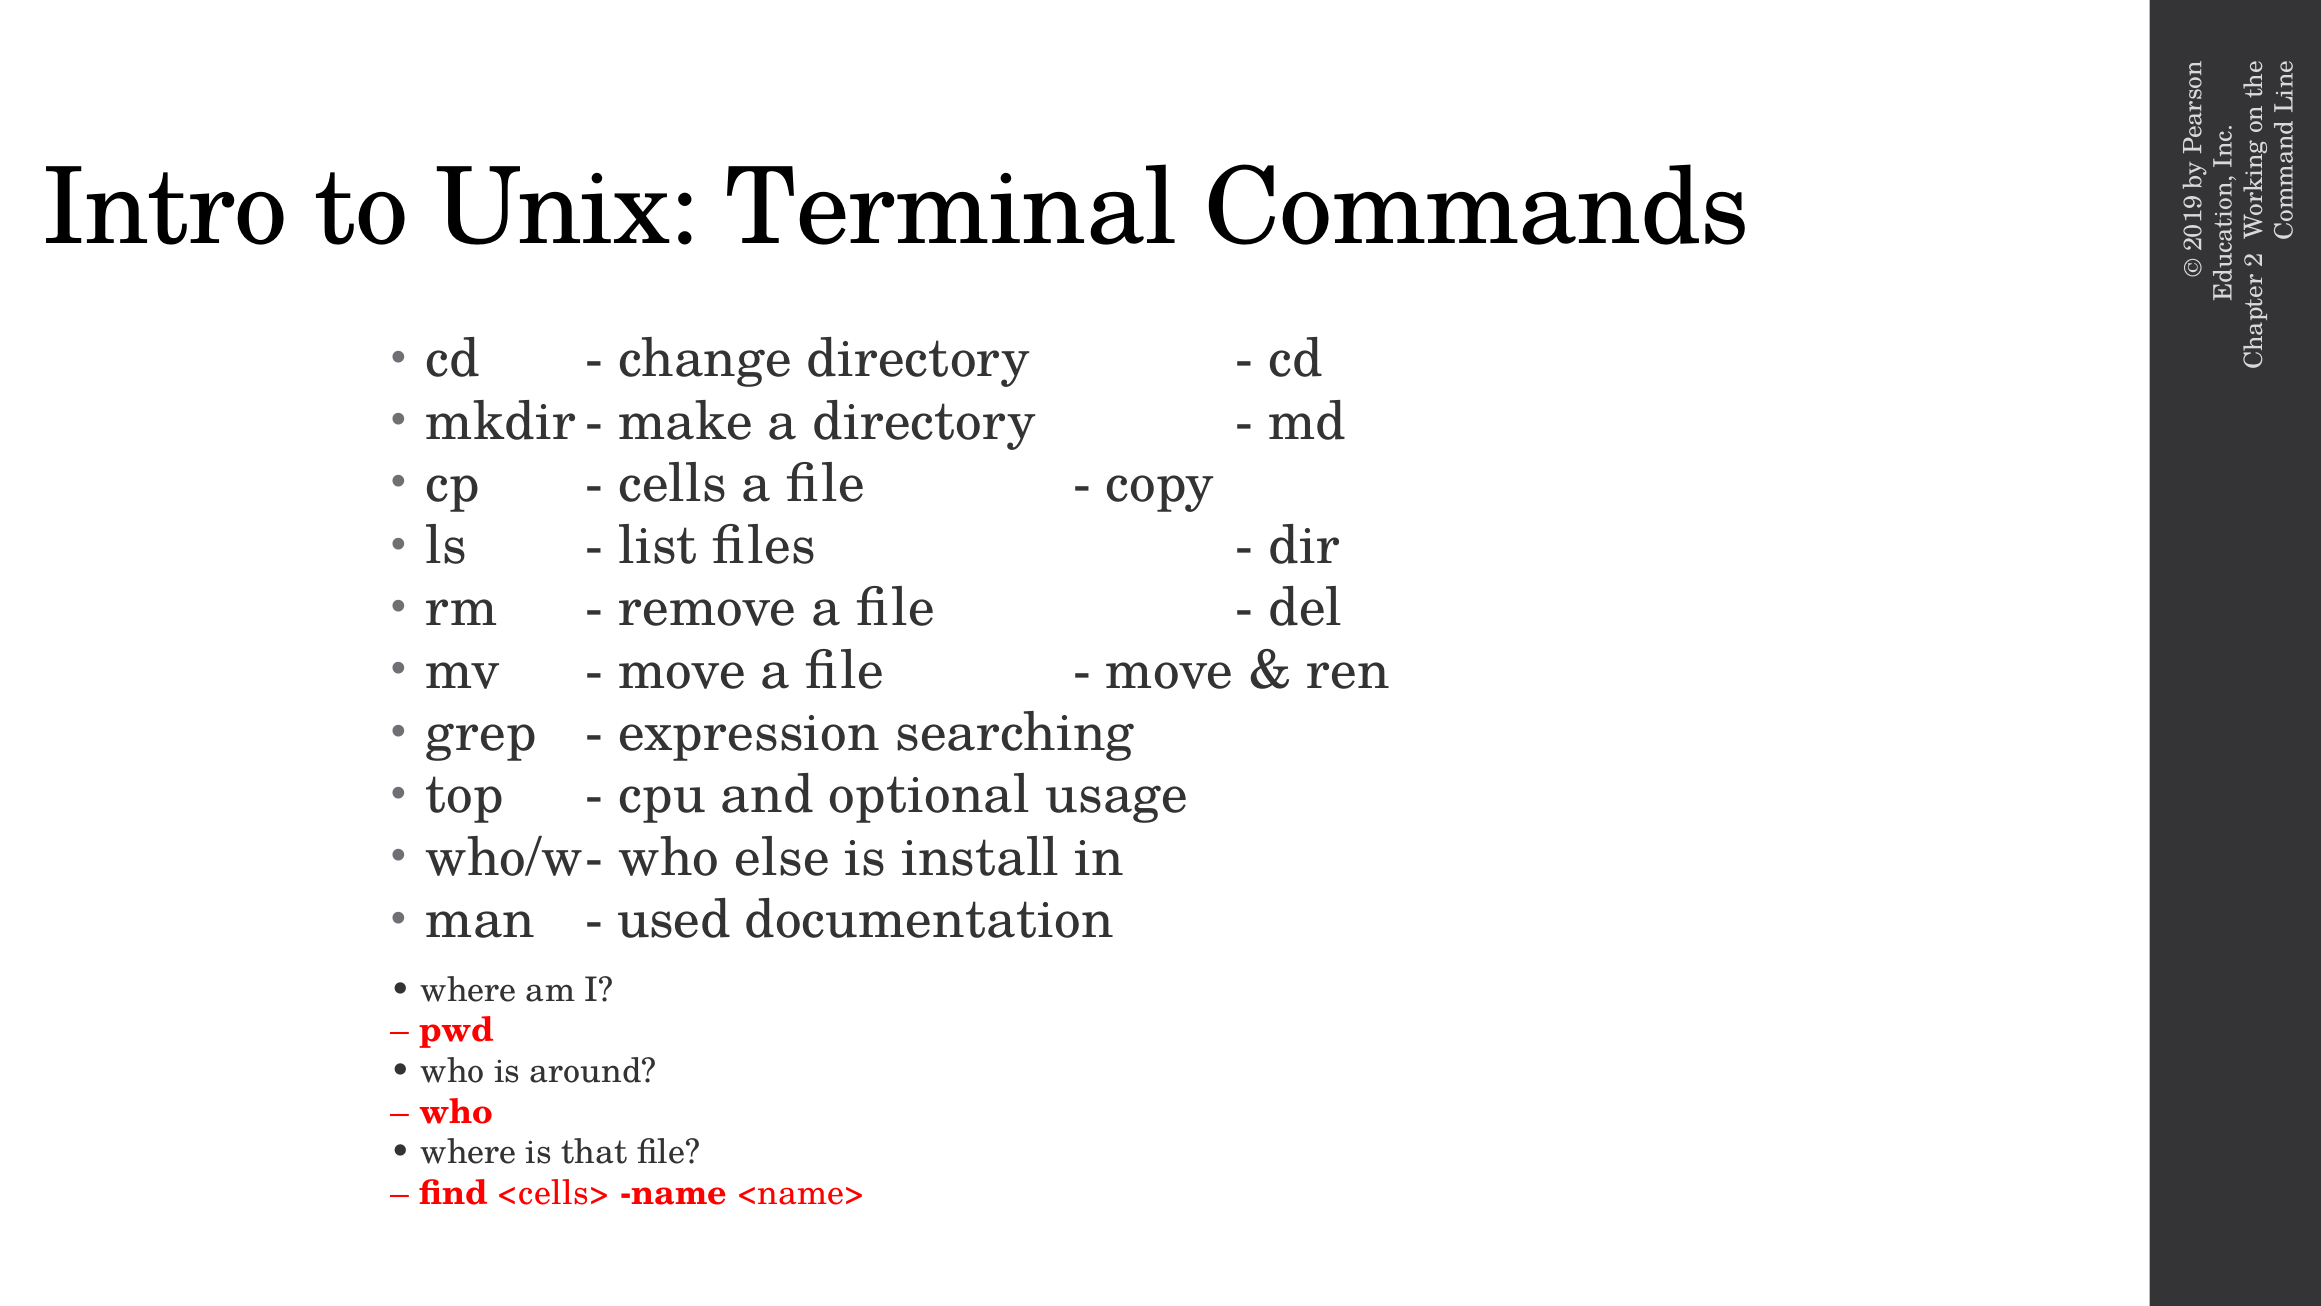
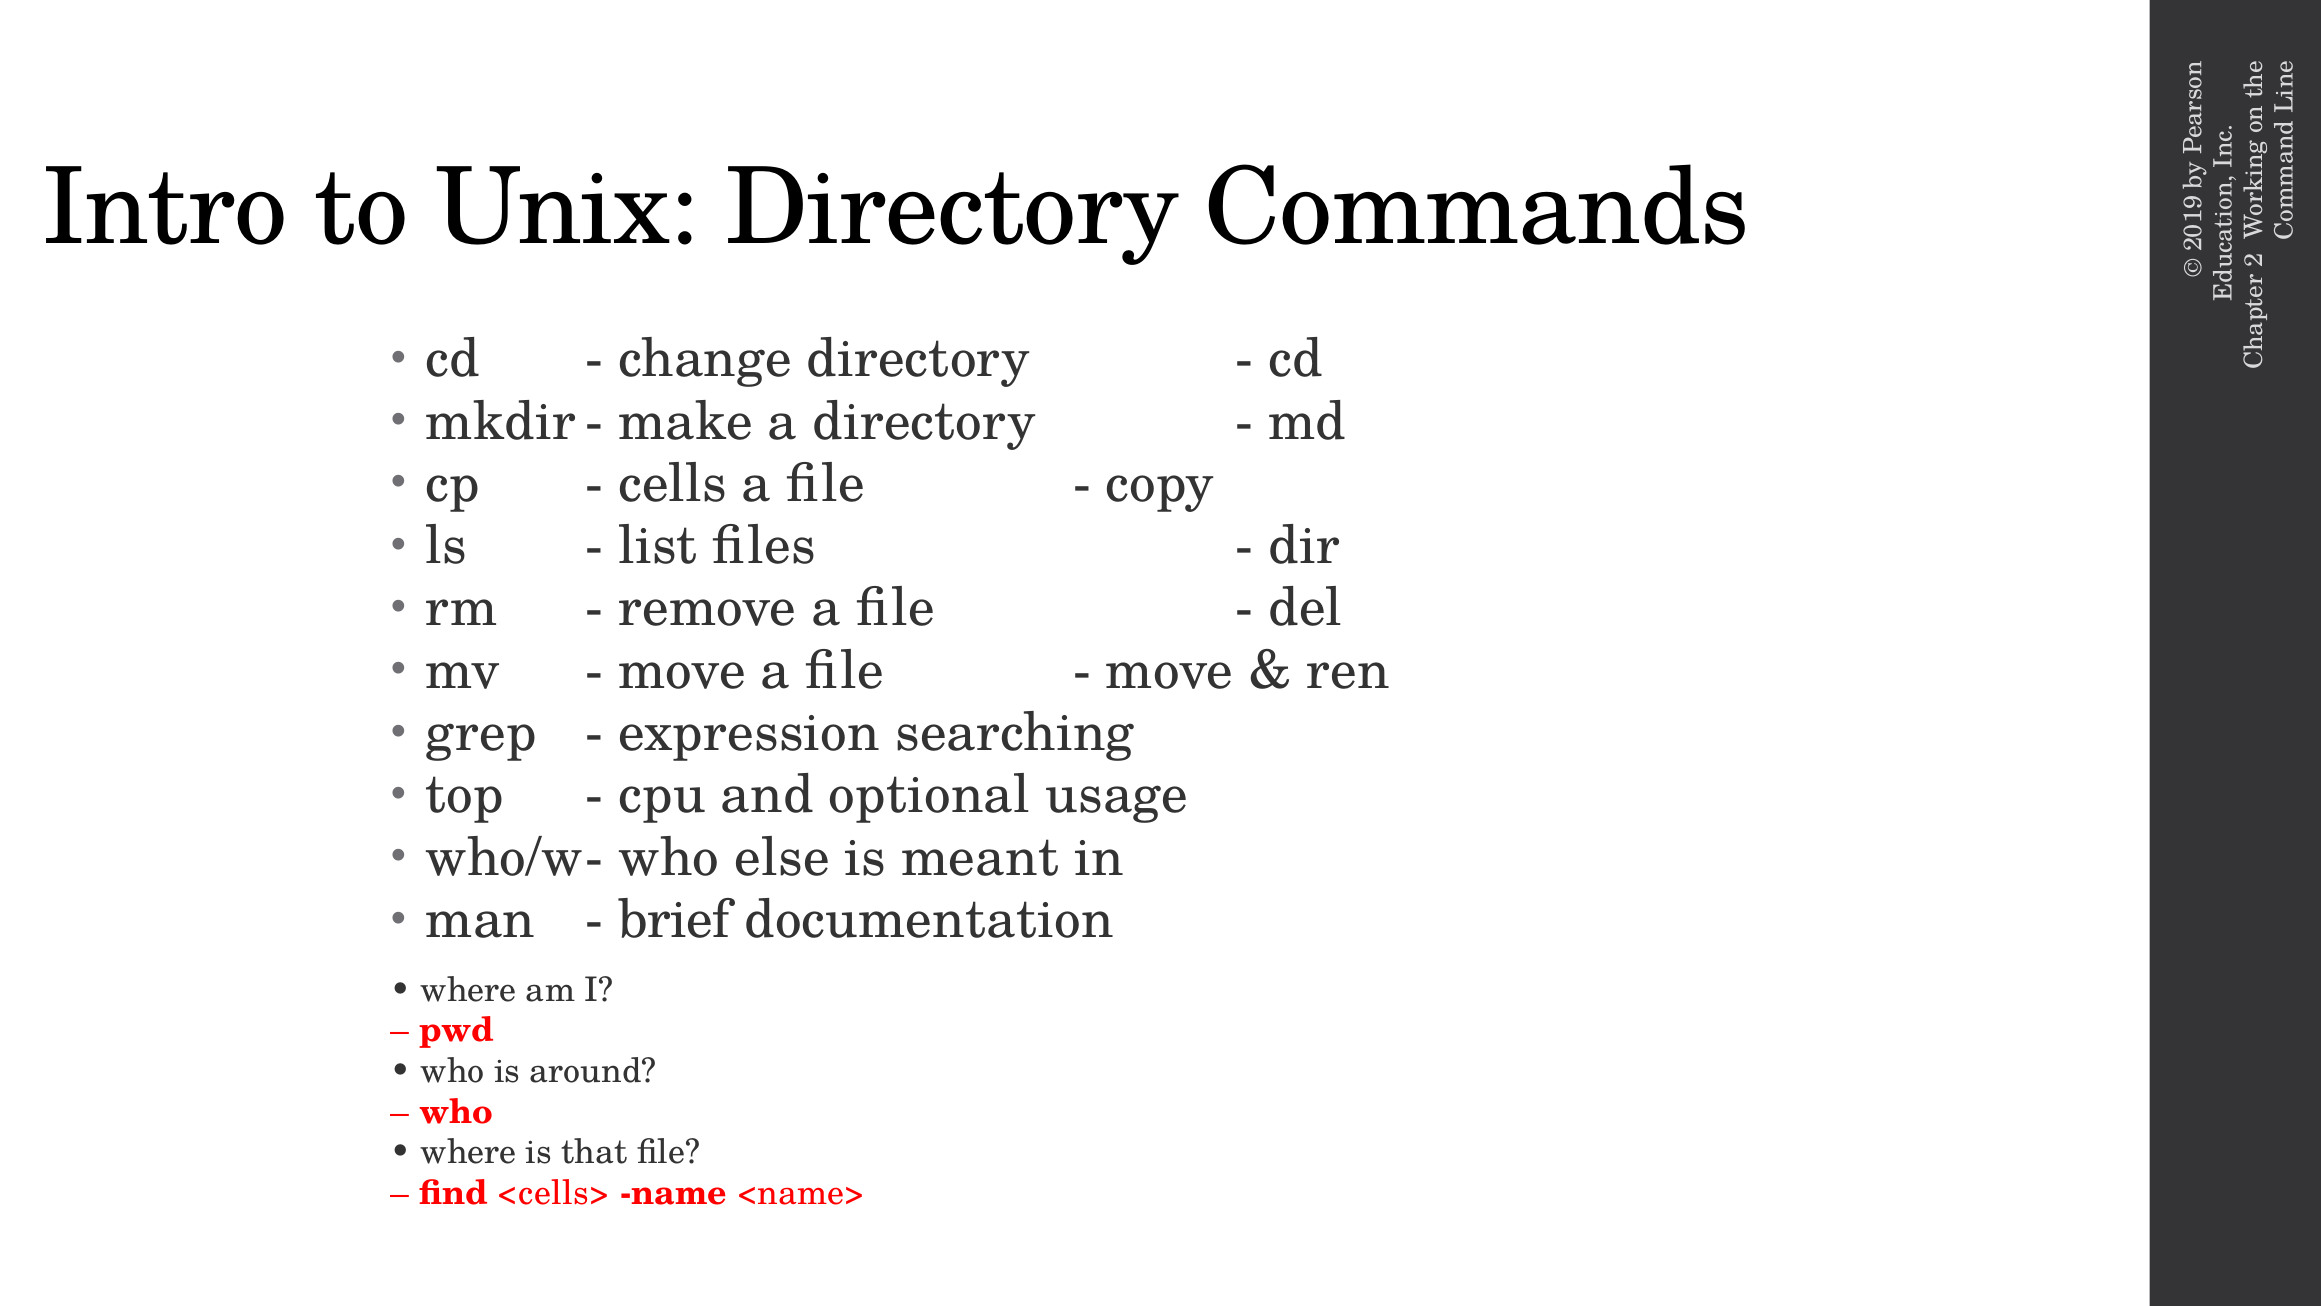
Unix Terminal: Terminal -> Directory
install: install -> meant
used: used -> brief
